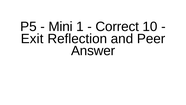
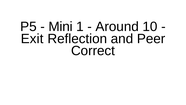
Correct: Correct -> Around
Answer: Answer -> Correct
